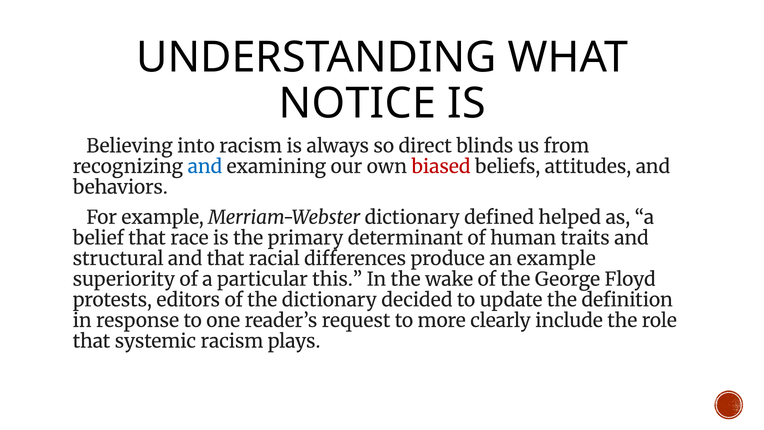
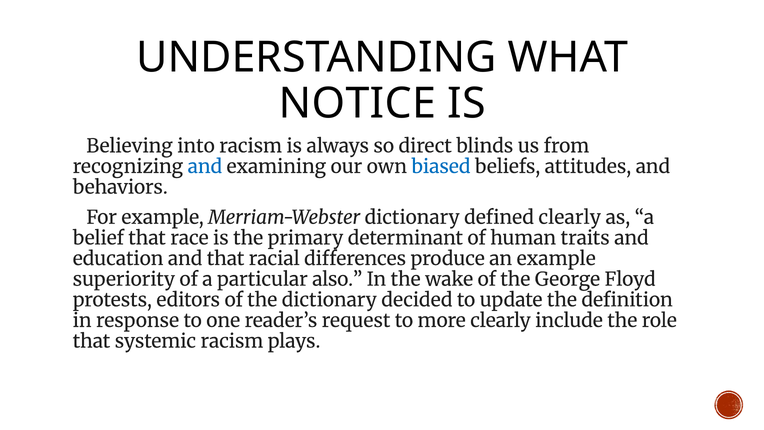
biased colour: red -> blue
defined helped: helped -> clearly
structural: structural -> education
this: this -> also
